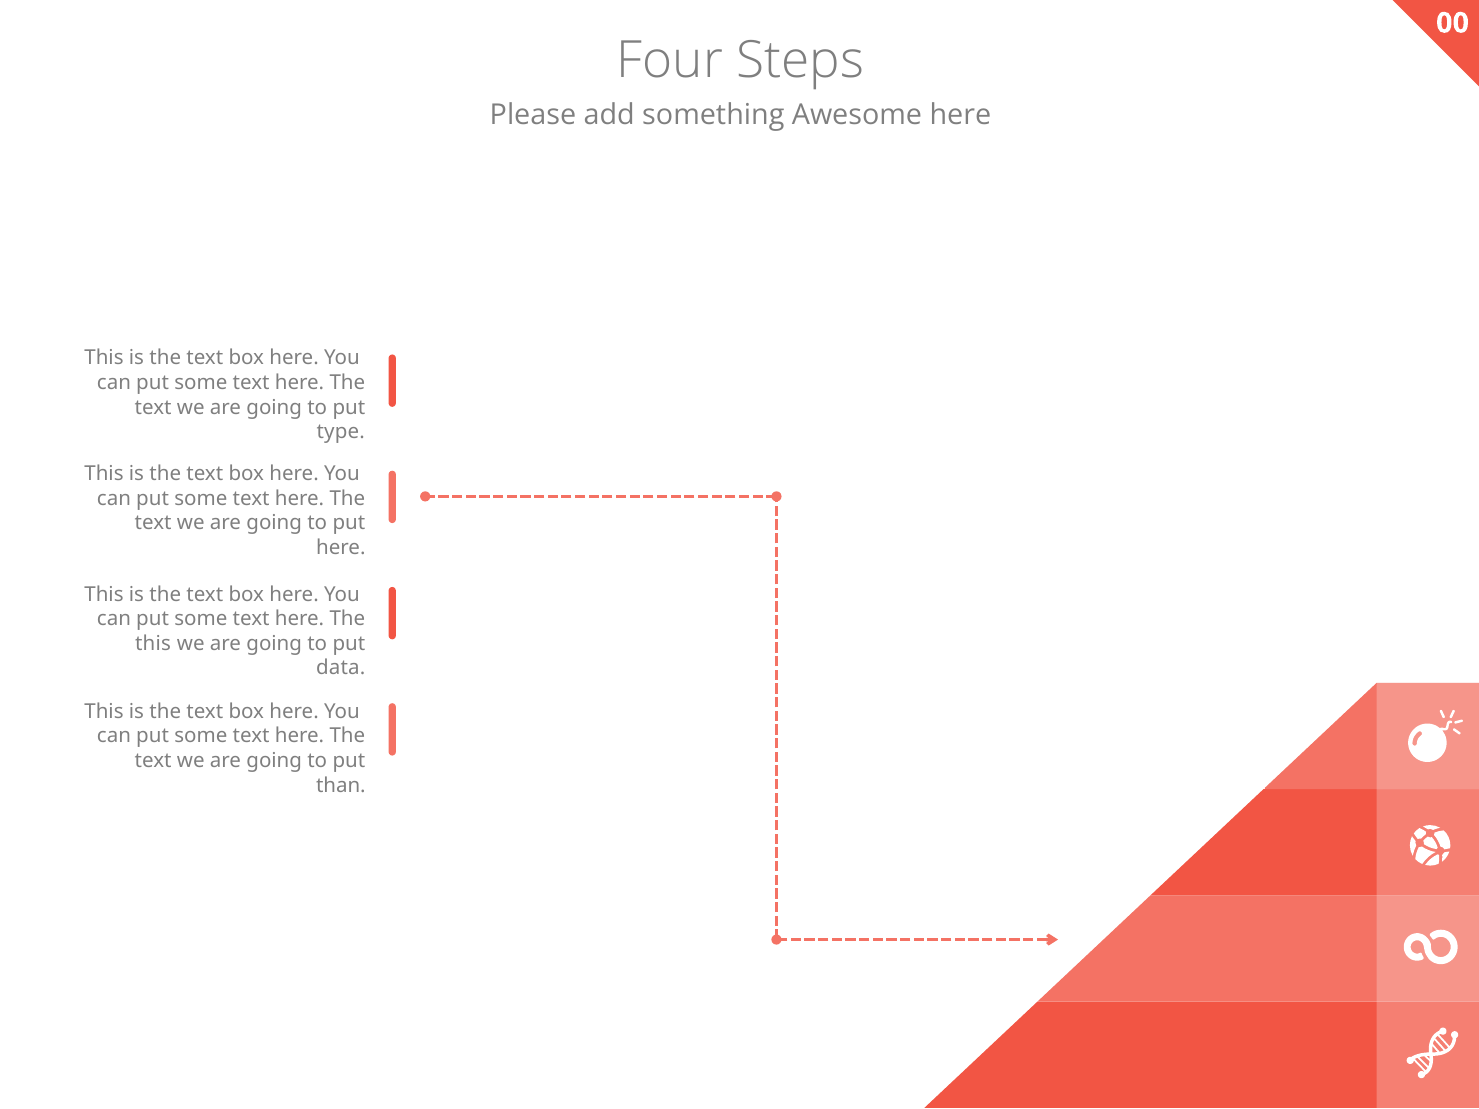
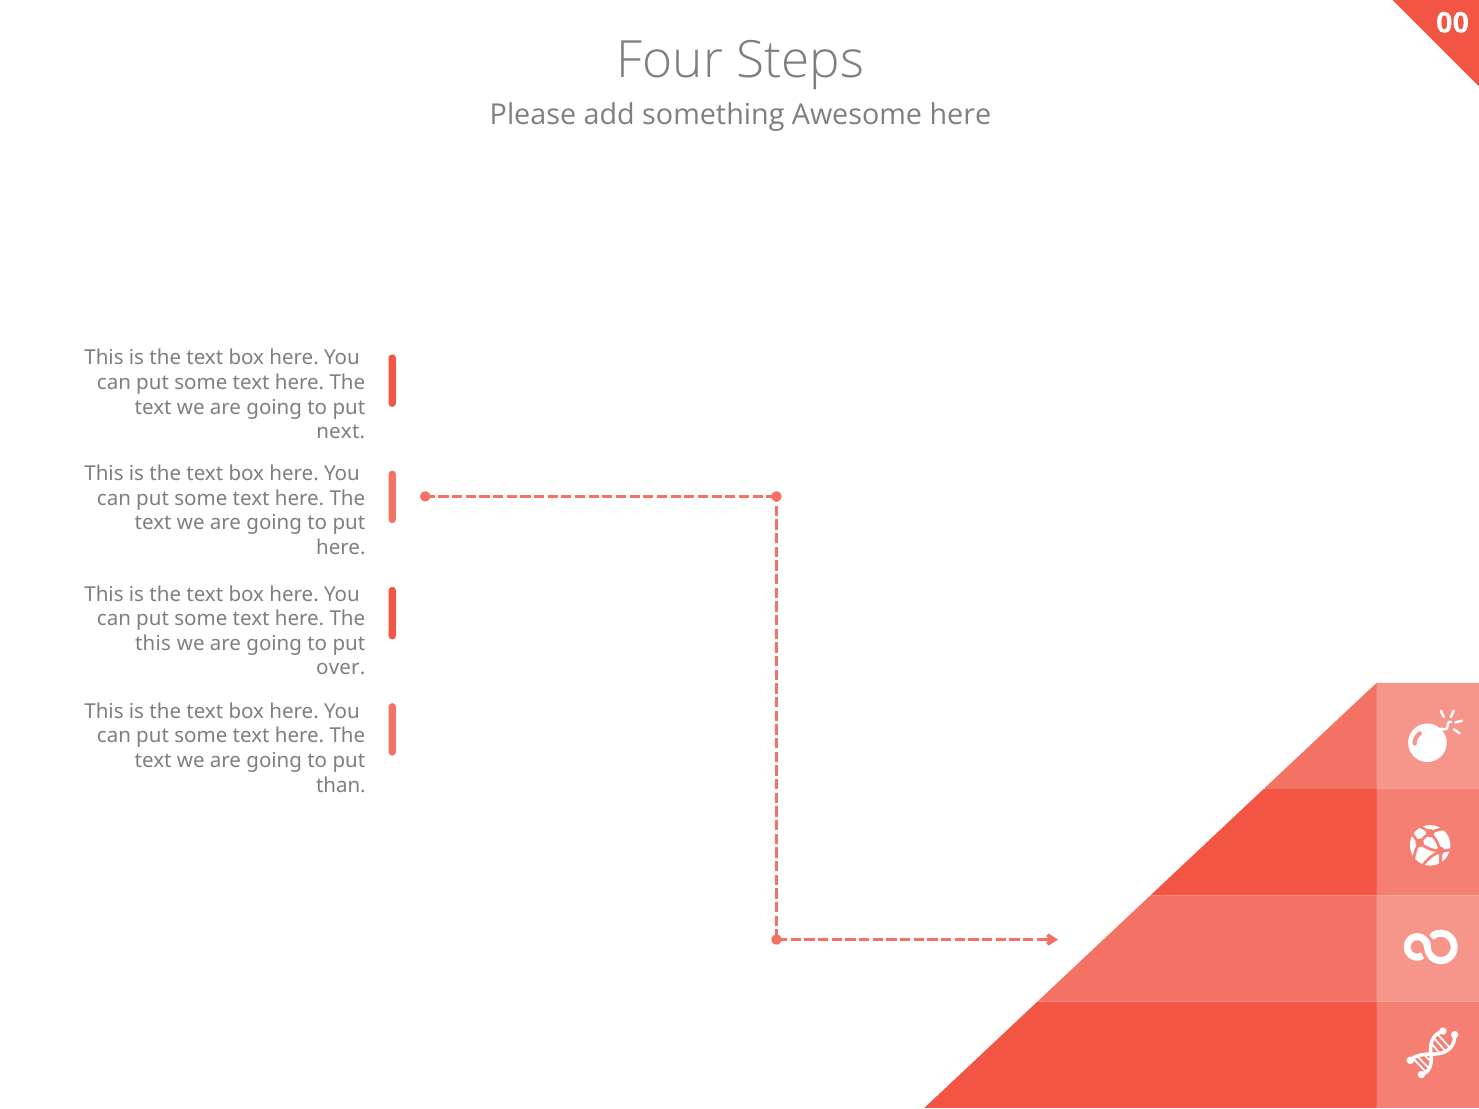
type: type -> next
data: data -> over
